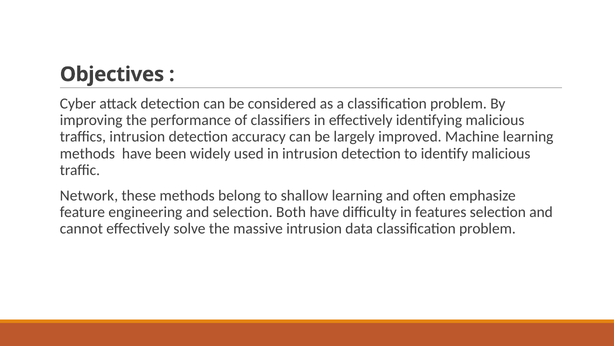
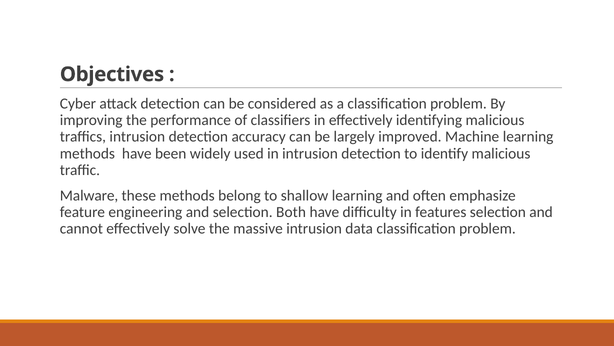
Network: Network -> Malware
